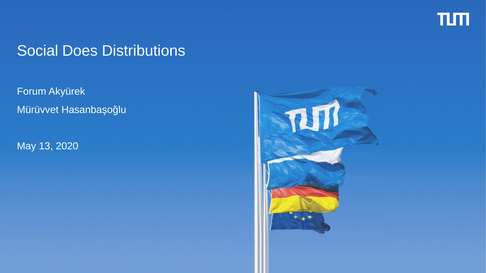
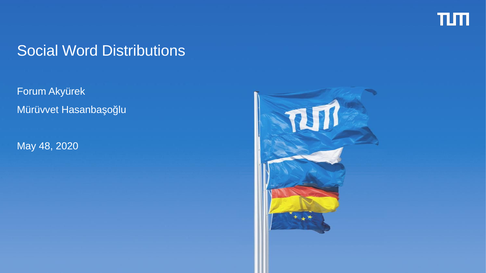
Does: Does -> Word
13: 13 -> 48
